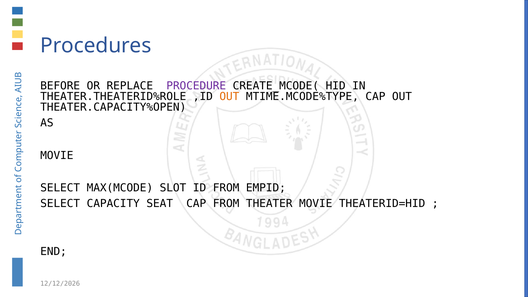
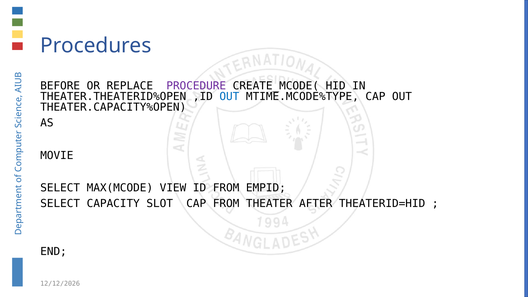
THEATER.THEATERID%ROLE: THEATER.THEATERID%ROLE -> THEATER.THEATERID%OPEN
OUT at (229, 97) colour: orange -> blue
SLOT: SLOT -> VIEW
SEAT: SEAT -> SLOT
THEATER MOVIE: MOVIE -> AFTER
